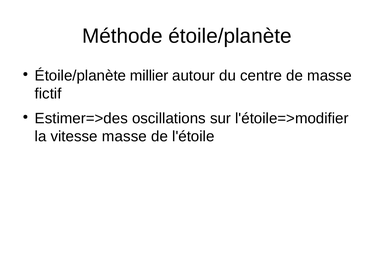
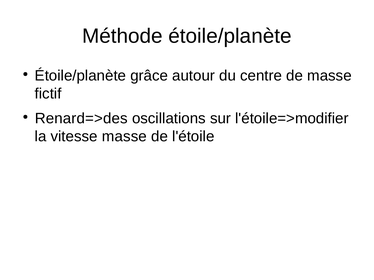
millier: millier -> grâce
Estimer=>des: Estimer=>des -> Renard=>des
